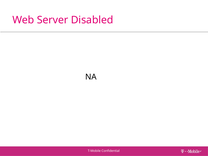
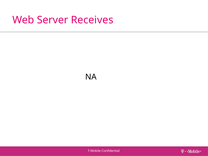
Disabled: Disabled -> Receives
